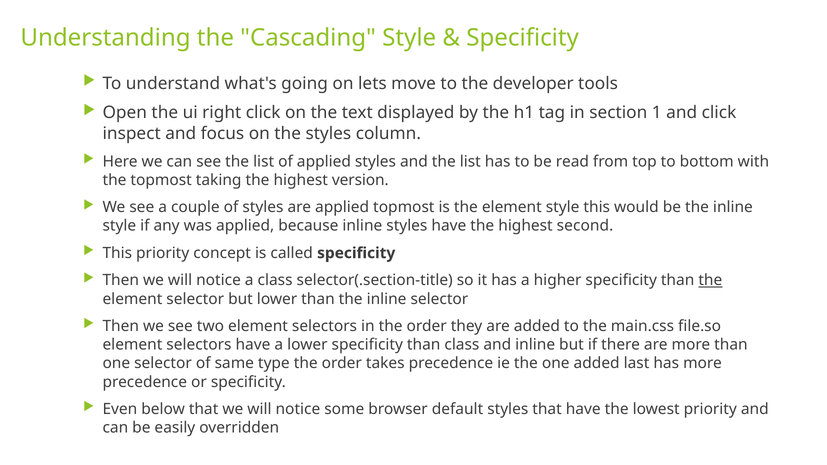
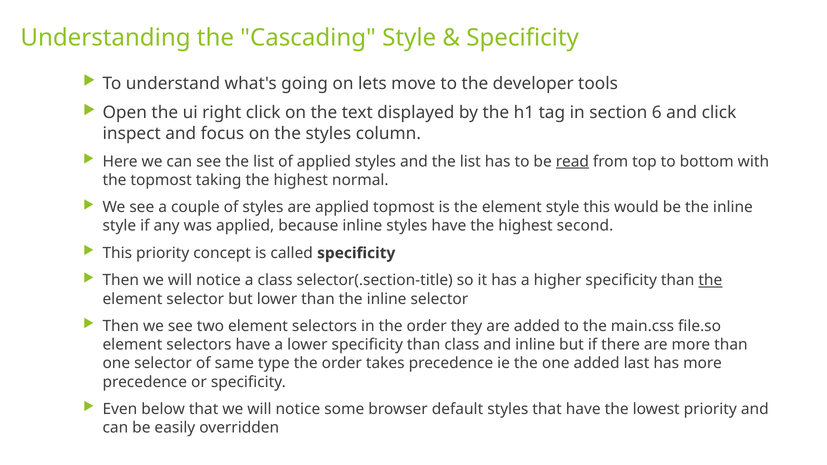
1: 1 -> 6
read underline: none -> present
version: version -> normal
